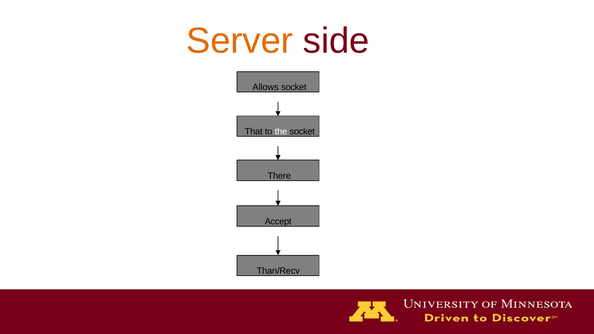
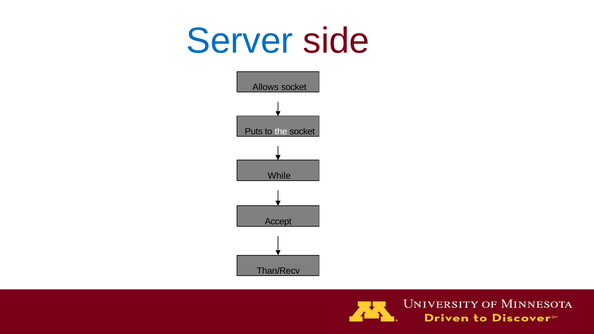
Server colour: orange -> blue
That: That -> Puts
There: There -> While
